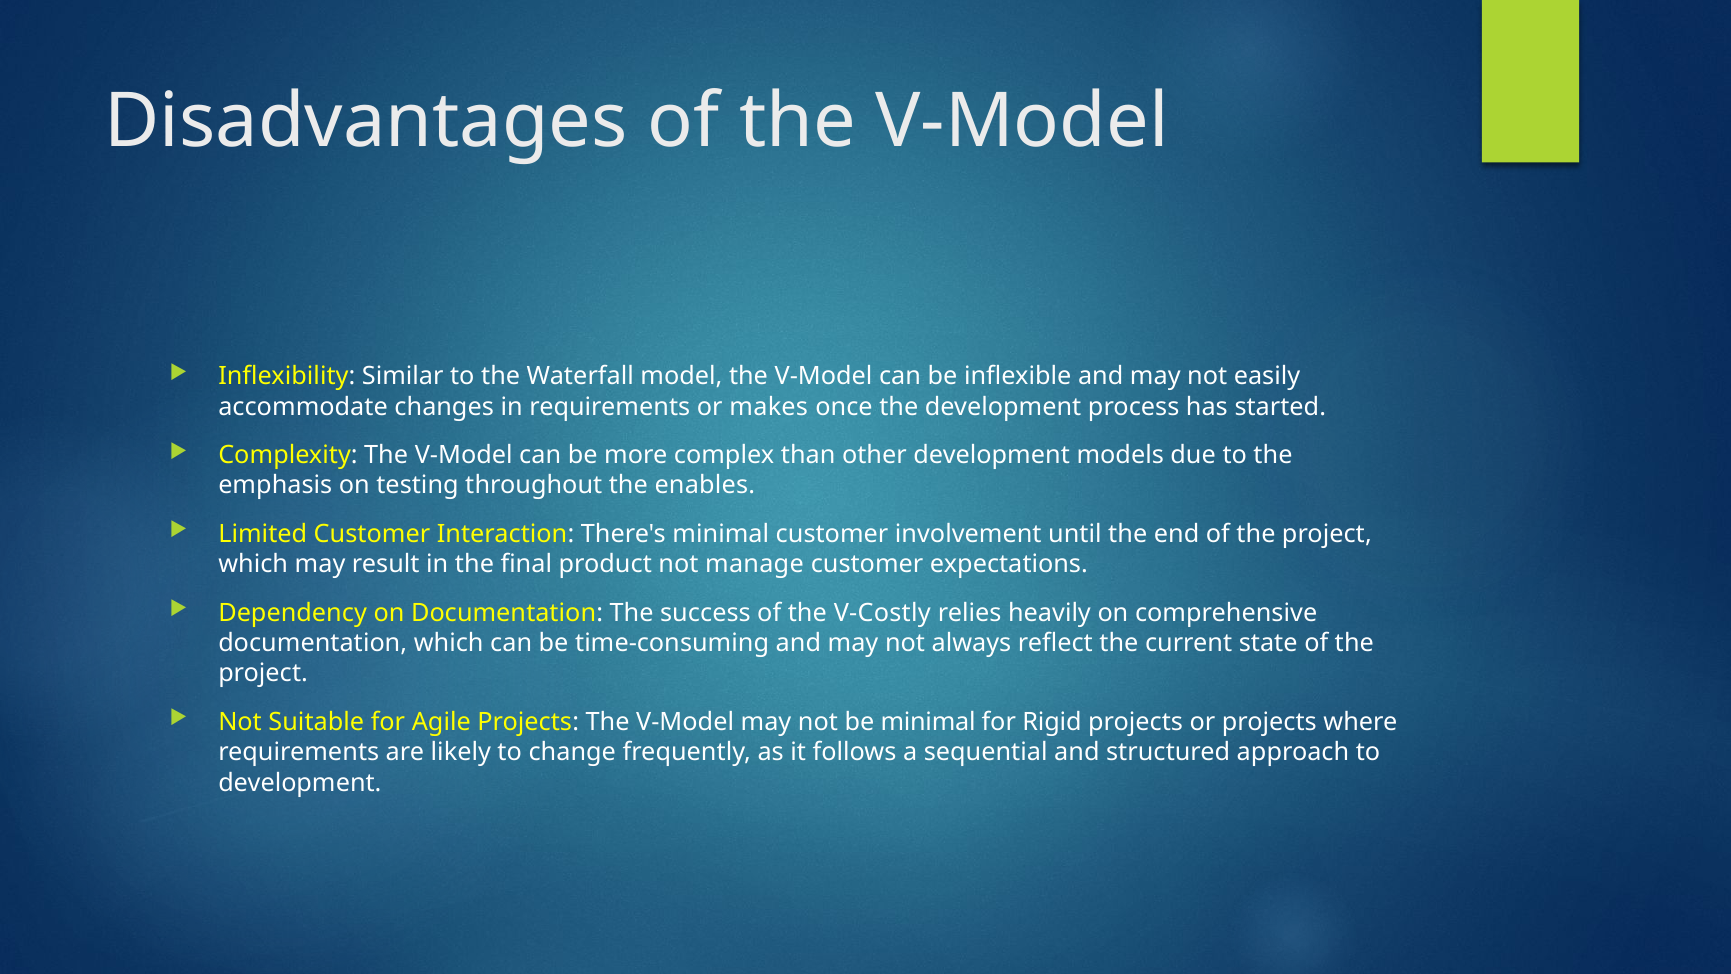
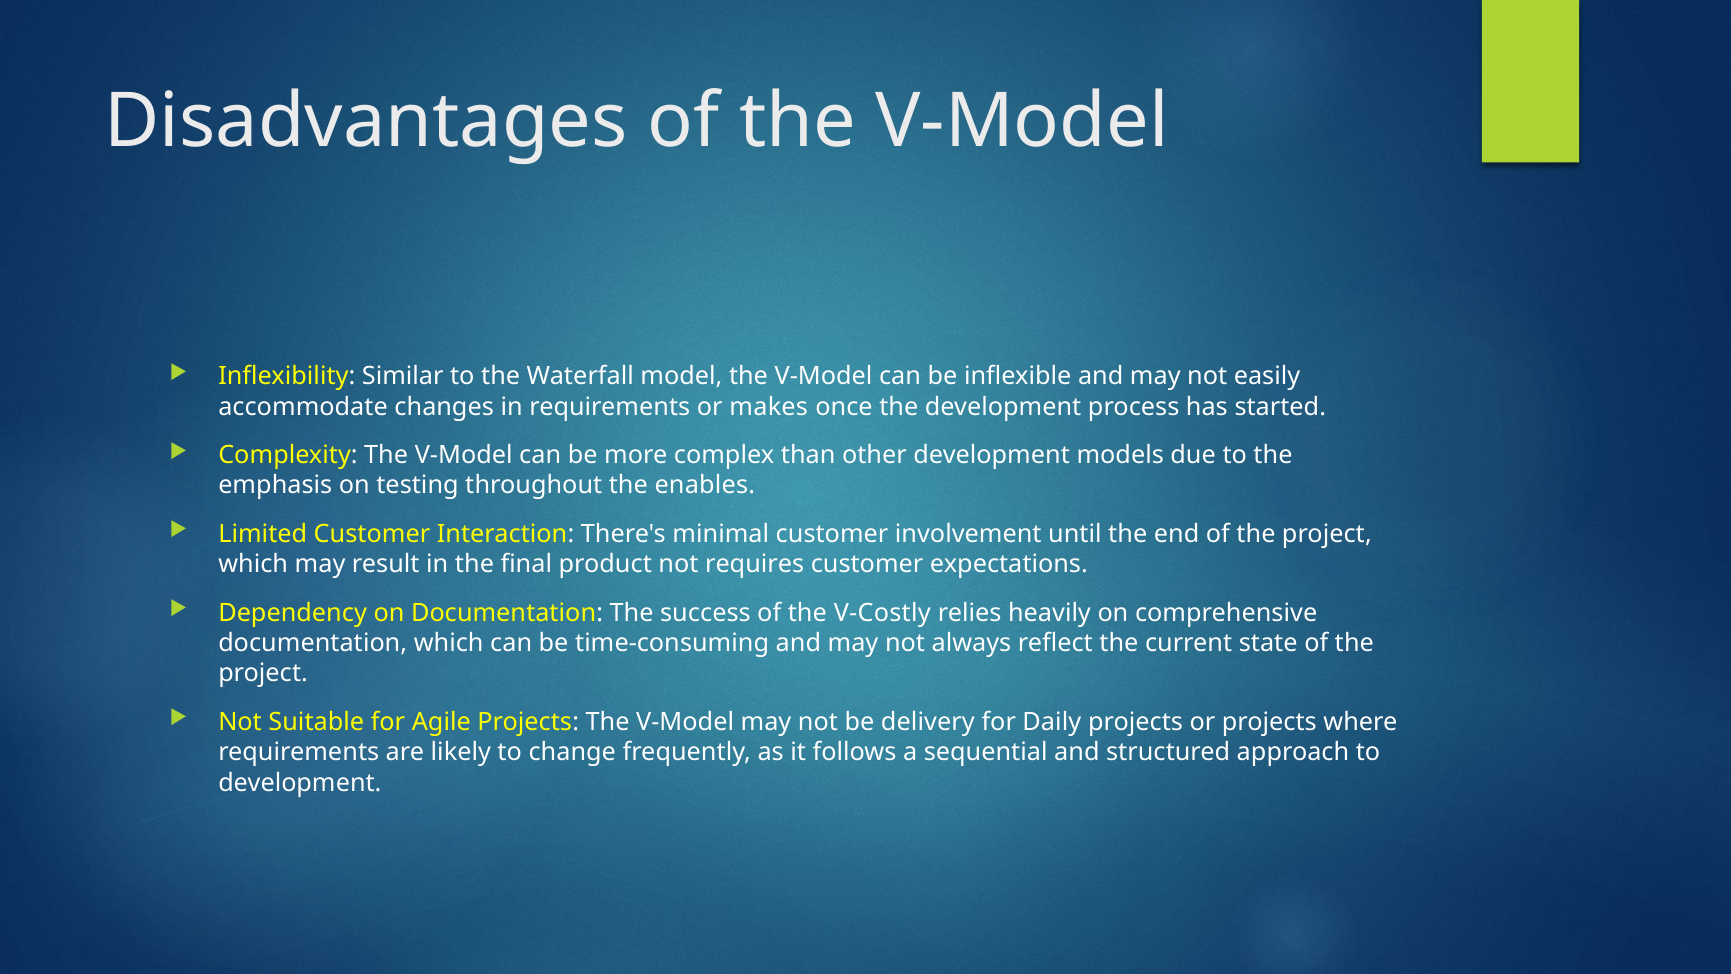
manage: manage -> requires
be minimal: minimal -> delivery
Rigid: Rigid -> Daily
